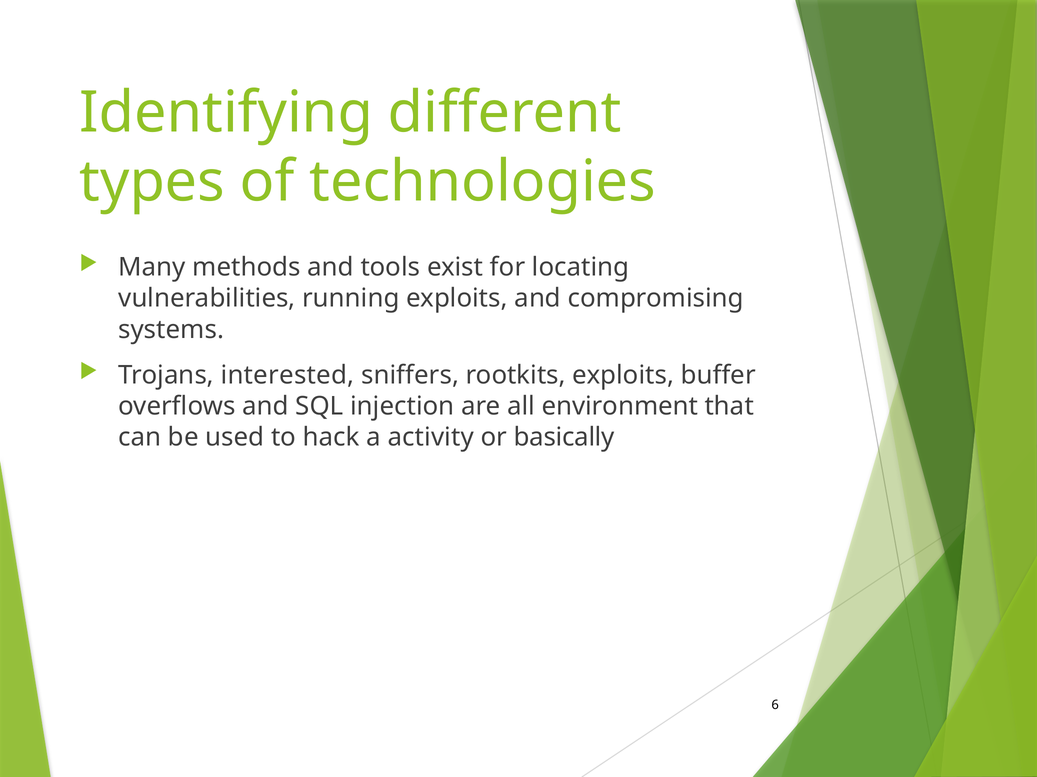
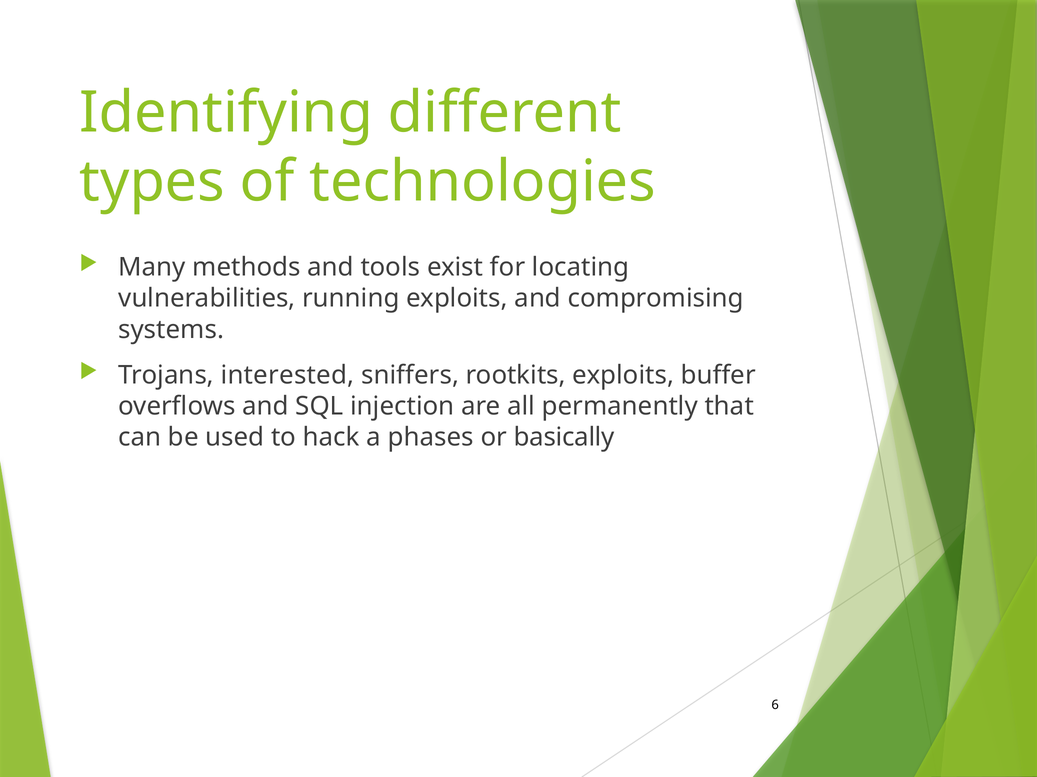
environment: environment -> permanently
activity: activity -> phases
